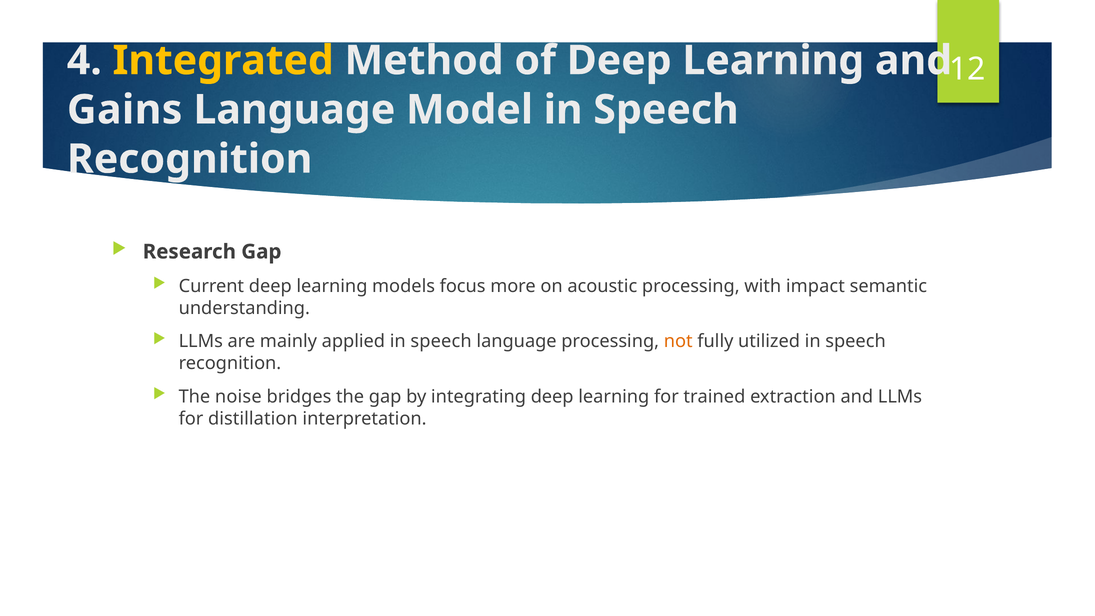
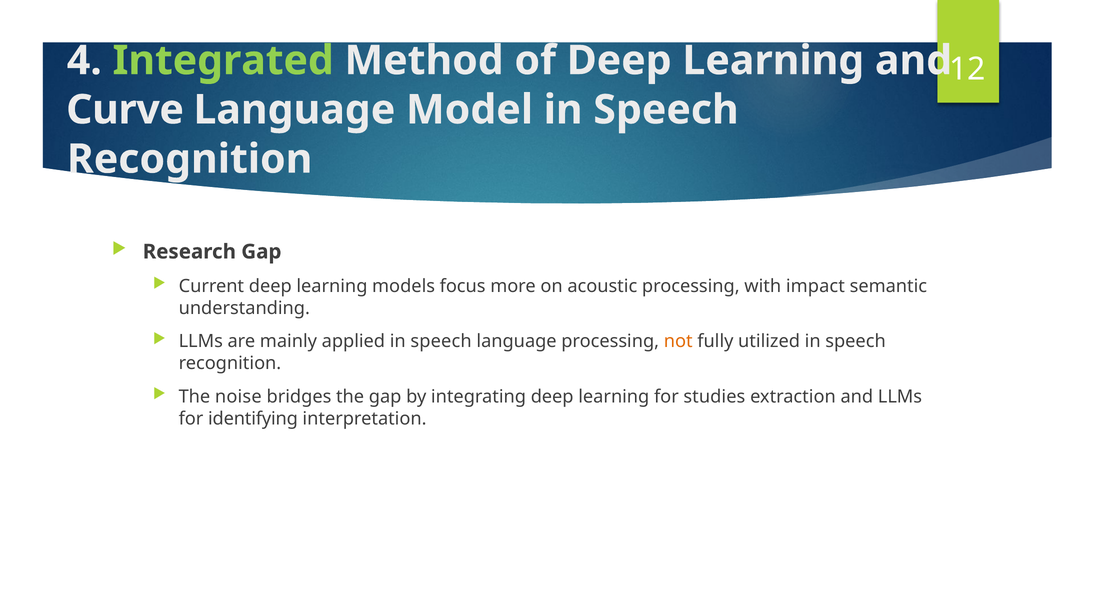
Integrated colour: yellow -> light green
Gains: Gains -> Curve
trained: trained -> studies
distillation: distillation -> identifying
